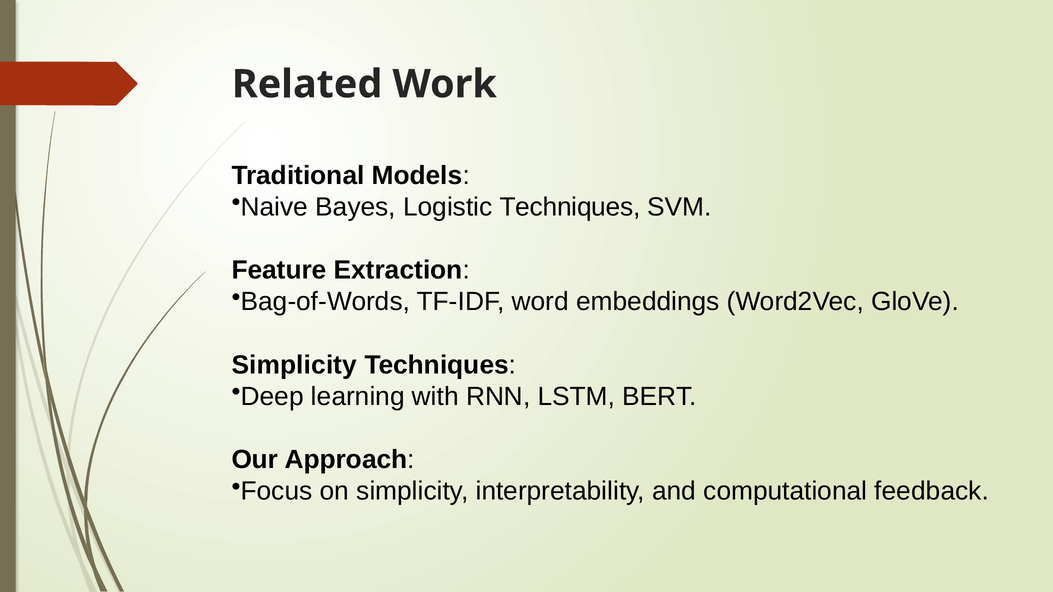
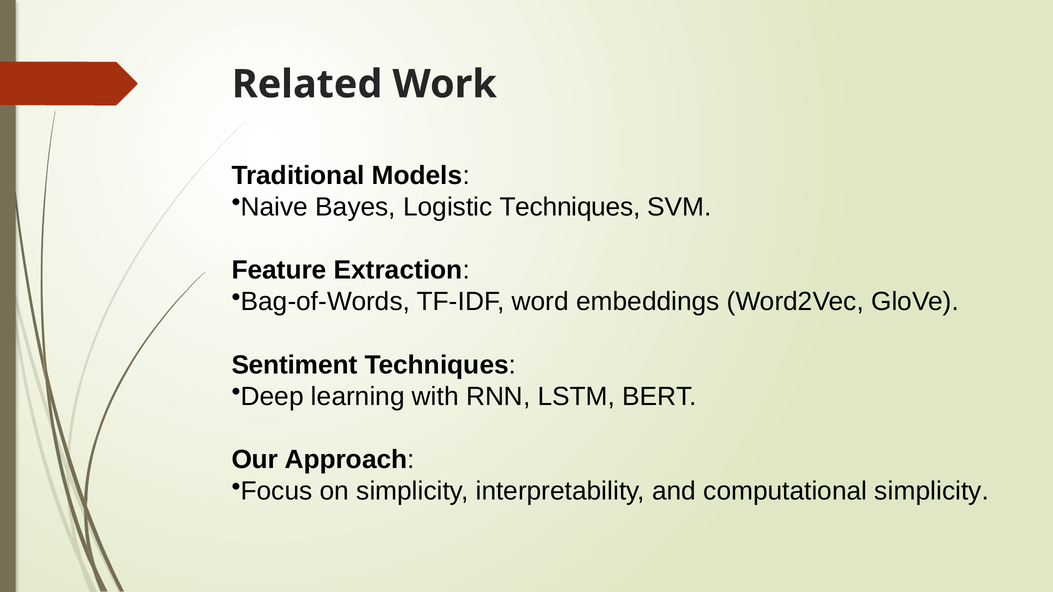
Simplicity at (294, 365): Simplicity -> Sentiment
computational feedback: feedback -> simplicity
